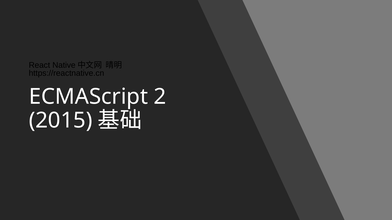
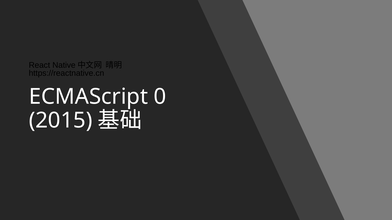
2: 2 -> 0
